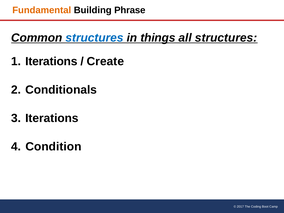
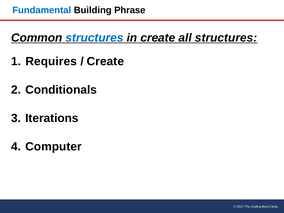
Fundamental colour: orange -> blue
in things: things -> create
Iterations at (51, 61): Iterations -> Requires
Condition: Condition -> Computer
